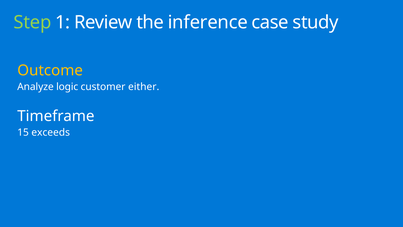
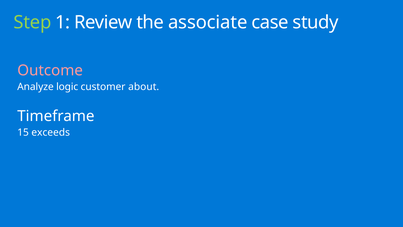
inference: inference -> associate
Outcome colour: yellow -> pink
either: either -> about
